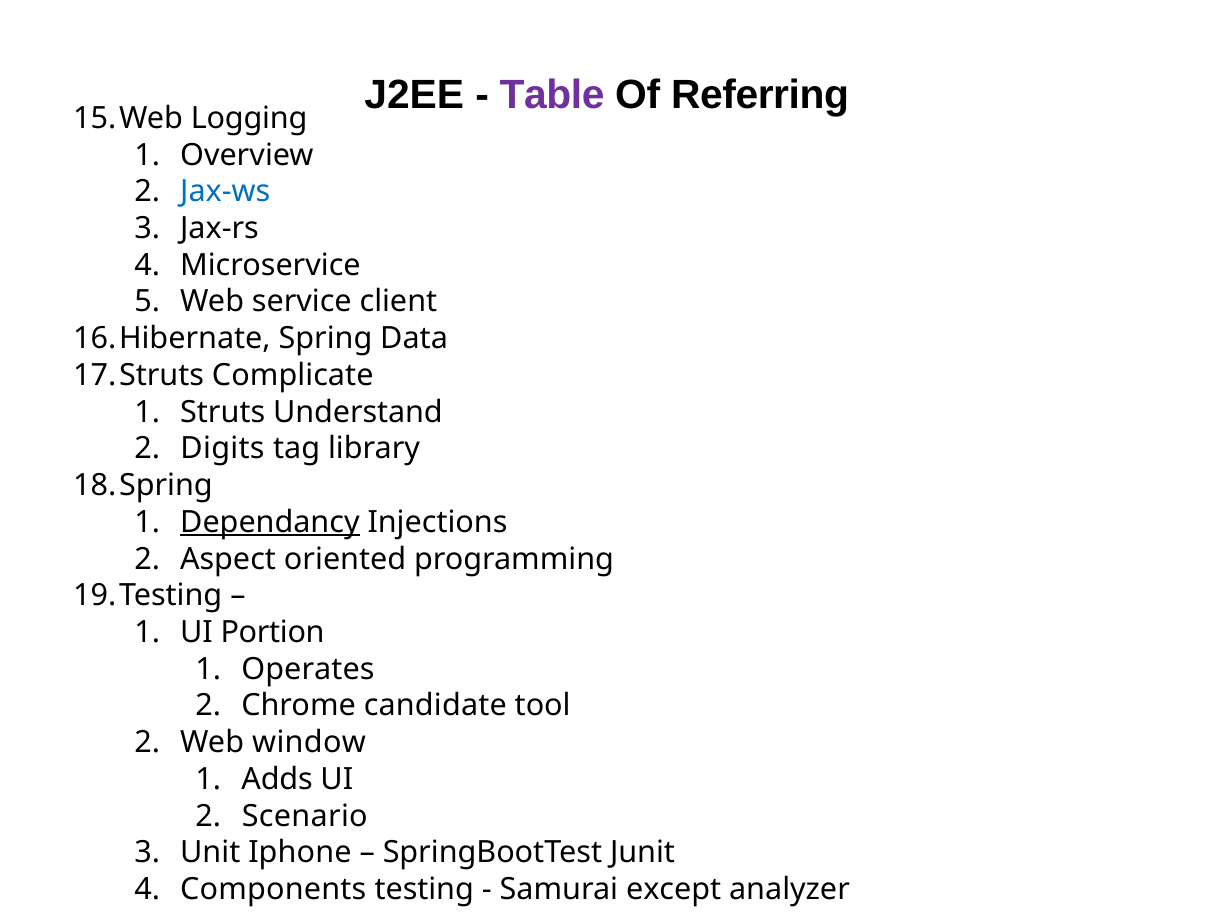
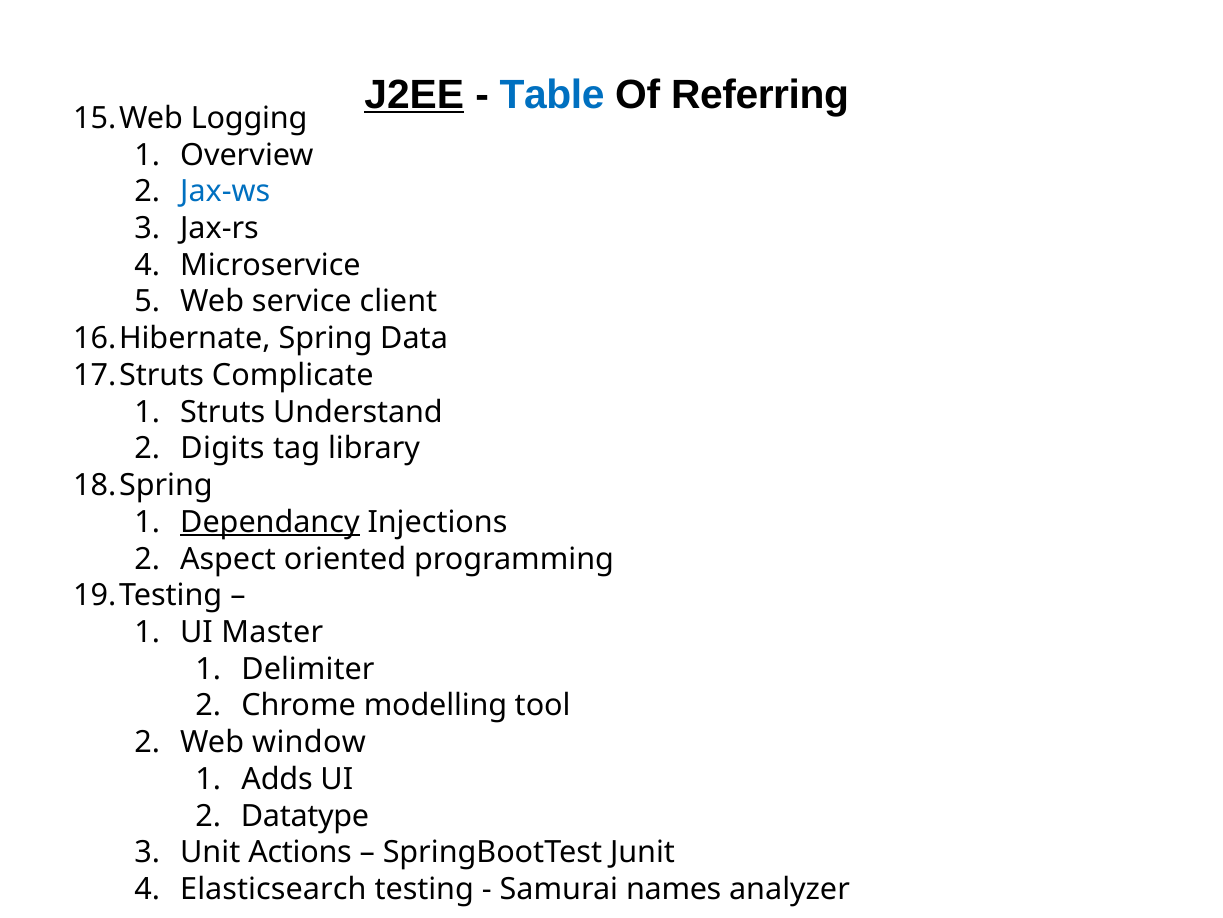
J2EE underline: none -> present
Table colour: purple -> blue
Portion: Portion -> Master
Operates: Operates -> Delimiter
candidate: candidate -> modelling
Scenario: Scenario -> Datatype
Iphone: Iphone -> Actions
Components: Components -> Elasticsearch
except: except -> names
